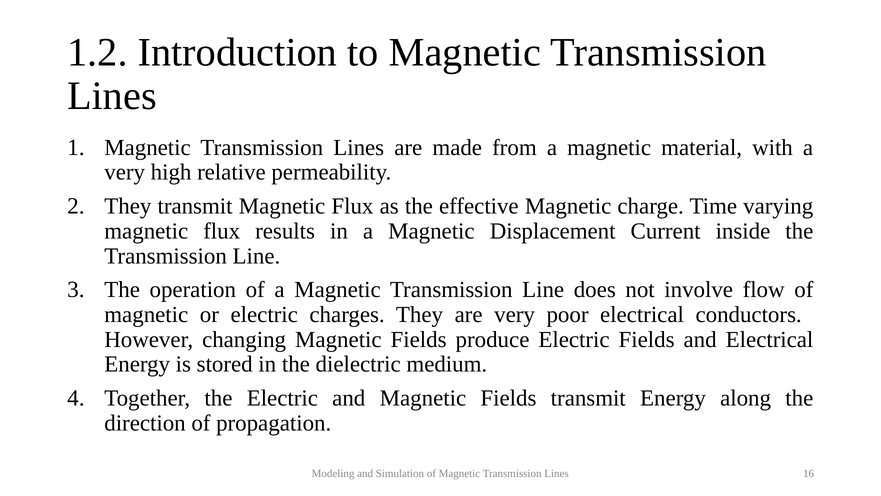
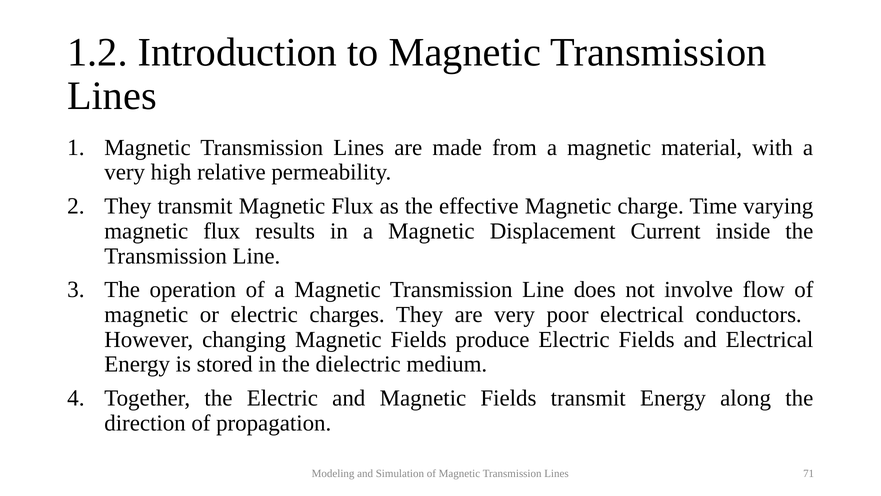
16: 16 -> 71
